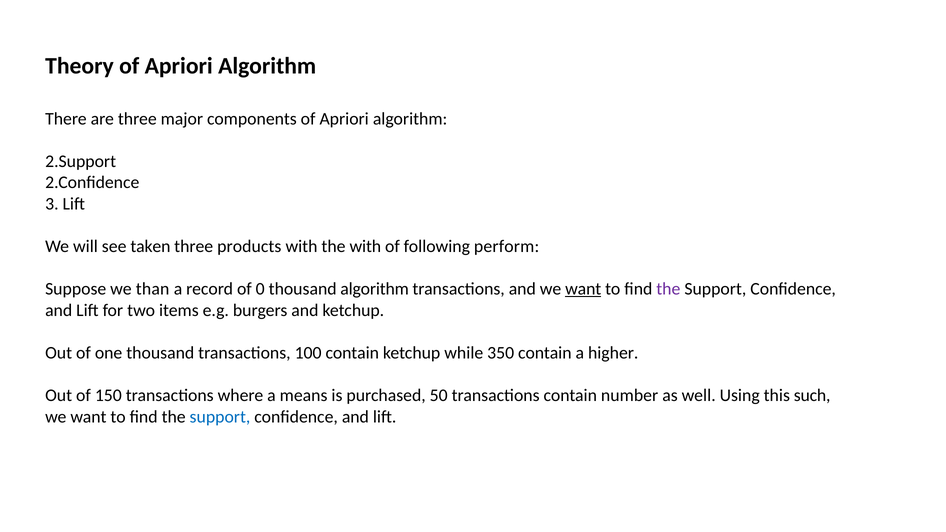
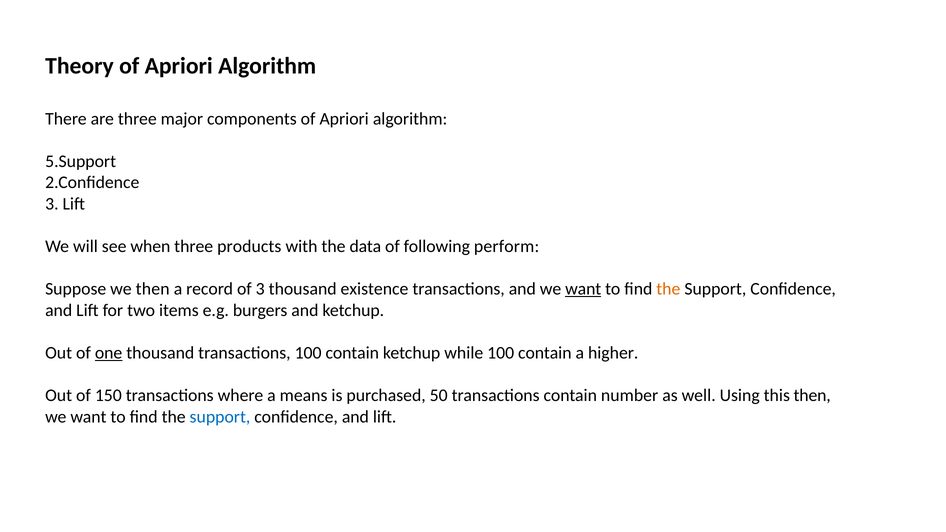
2.Support: 2.Support -> 5.Support
taken: taken -> when
the with: with -> data
we than: than -> then
of 0: 0 -> 3
thousand algorithm: algorithm -> existence
the at (668, 289) colour: purple -> orange
one underline: none -> present
while 350: 350 -> 100
this such: such -> then
